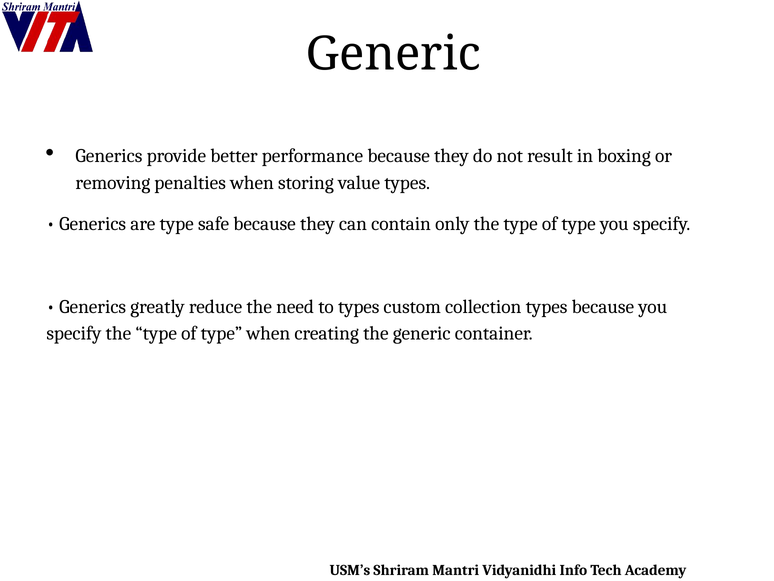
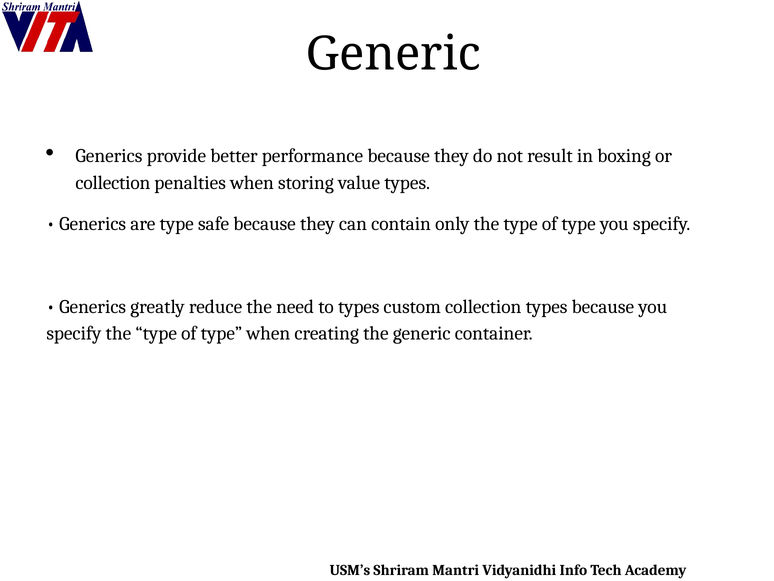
removing at (113, 182): removing -> collection
